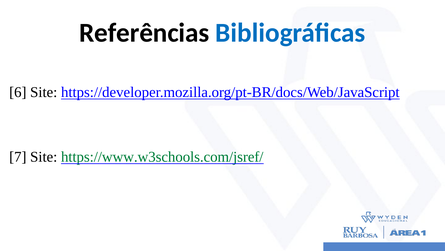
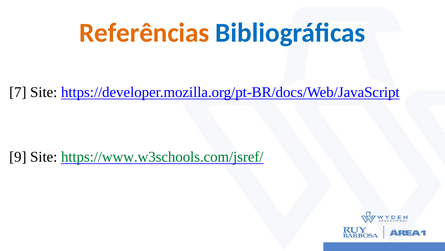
Referências colour: black -> orange
6: 6 -> 7
7: 7 -> 9
